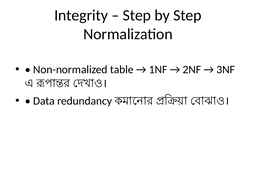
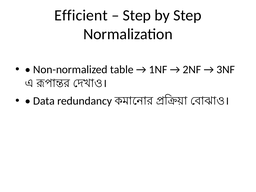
Integrity: Integrity -> Efficient
